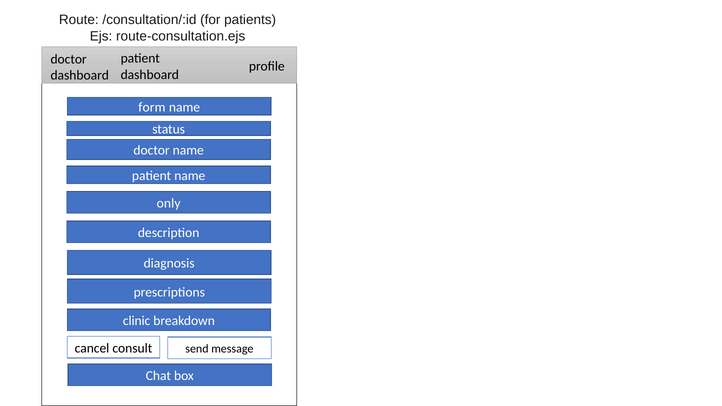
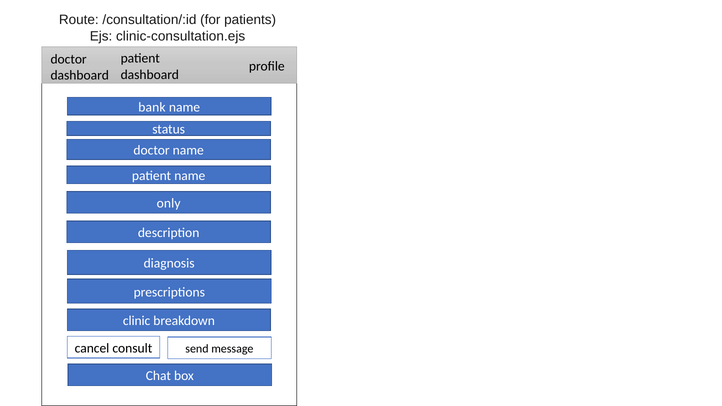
route-consultation.ejs: route-consultation.ejs -> clinic-consultation.ejs
form: form -> bank
